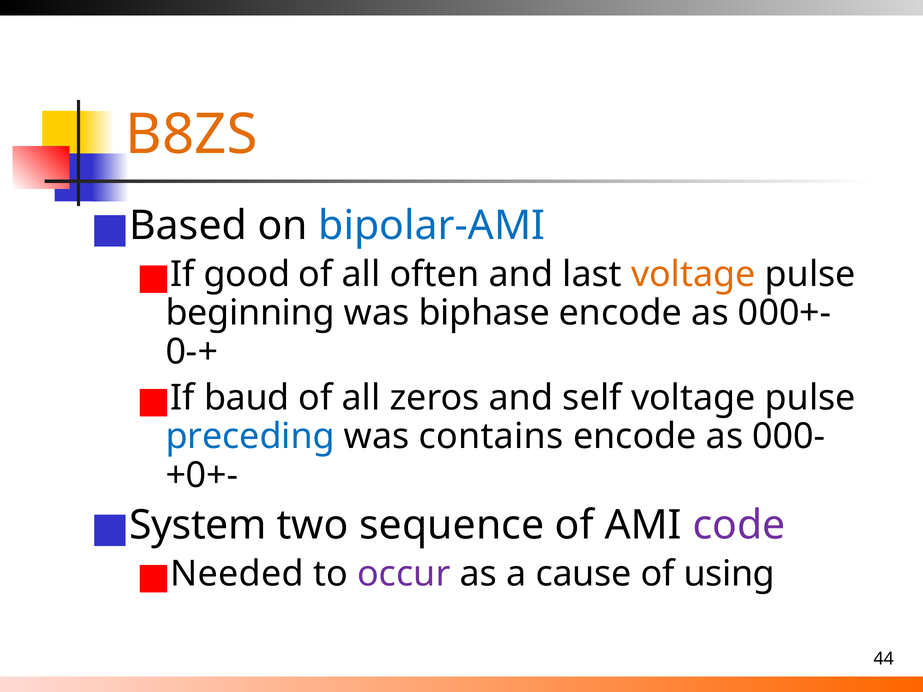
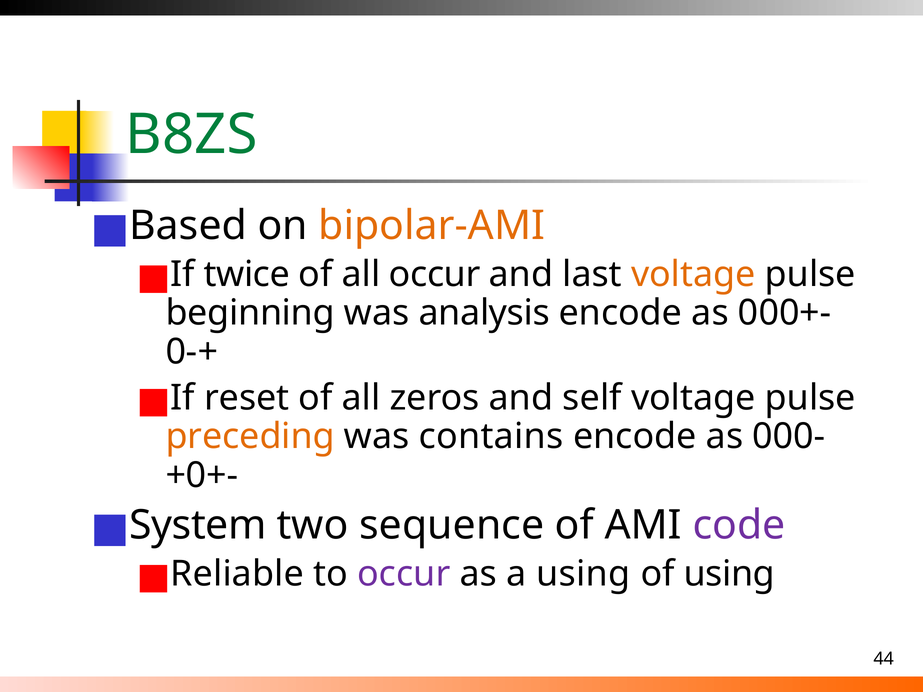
B8ZS colour: orange -> green
bipolar-AMI colour: blue -> orange
good: good -> twice
all often: often -> occur
biphase: biphase -> analysis
baud: baud -> reset
preceding colour: blue -> orange
Needed: Needed -> Reliable
a cause: cause -> using
